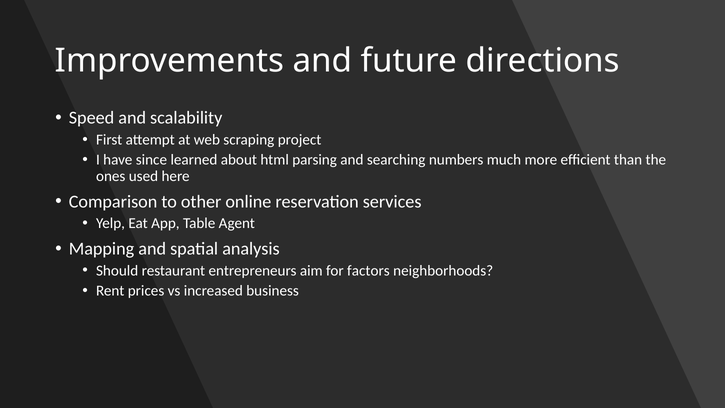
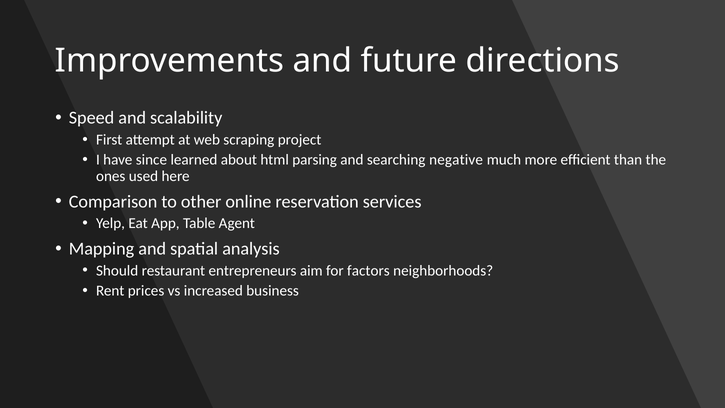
numbers: numbers -> negative
